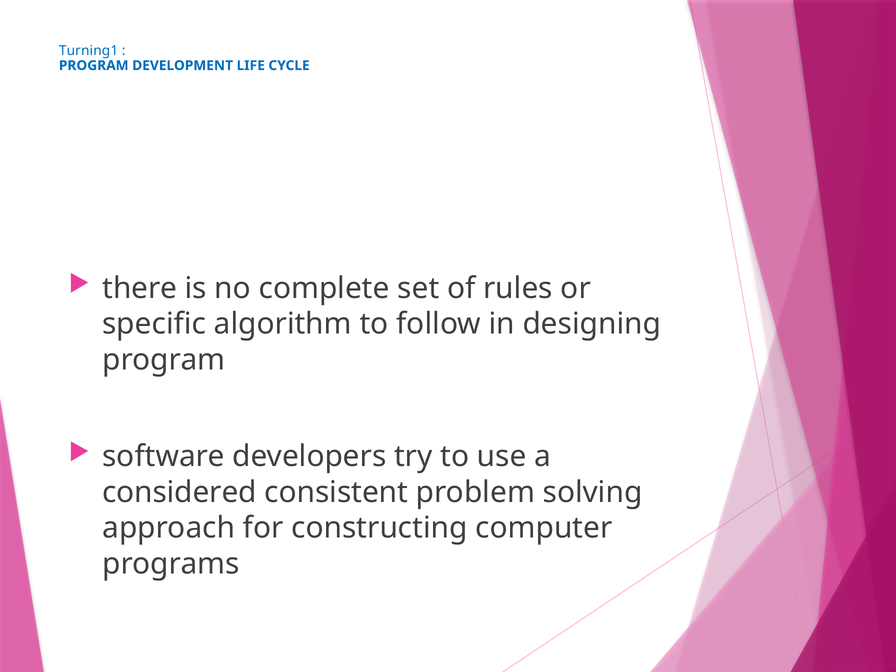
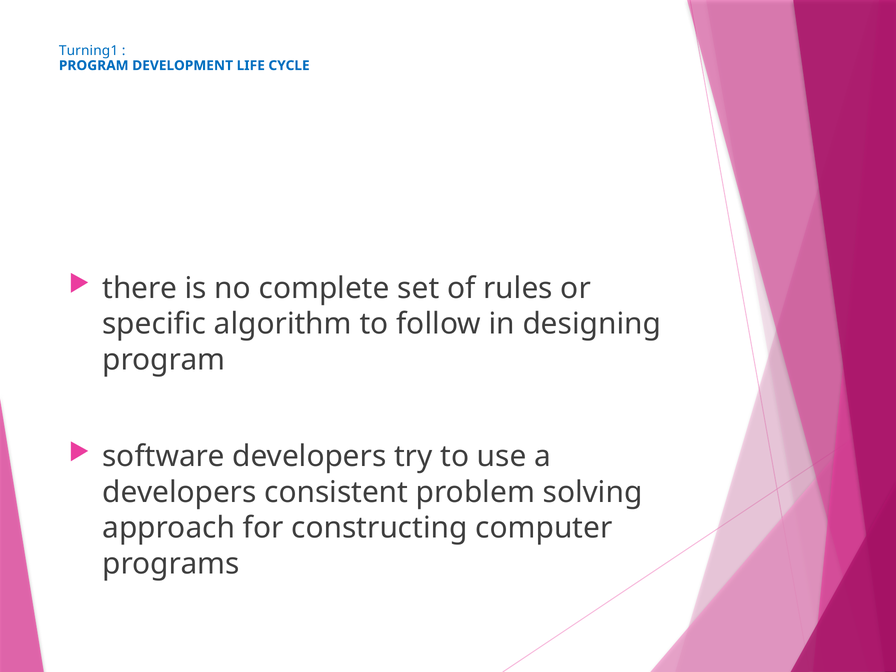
considered at (179, 492): considered -> developers
